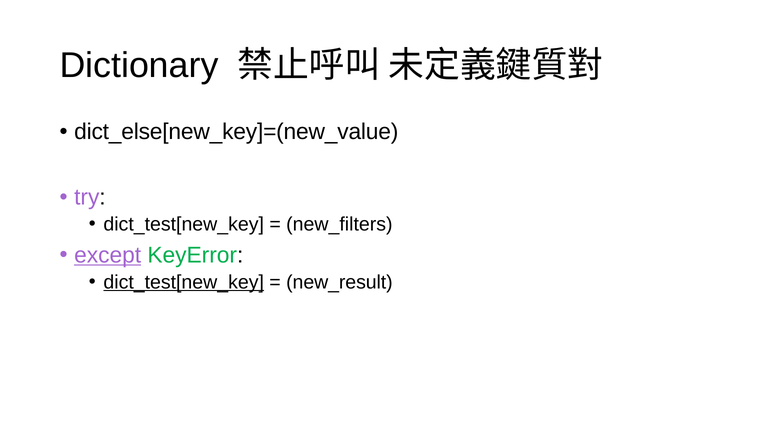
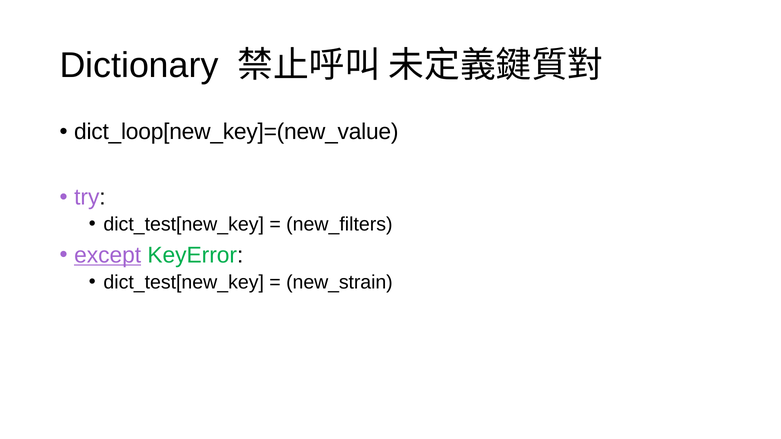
dict_else[new_key]=(new_value: dict_else[new_key]=(new_value -> dict_loop[new_key]=(new_value
dict_test[new_key at (184, 282) underline: present -> none
new_result: new_result -> new_strain
